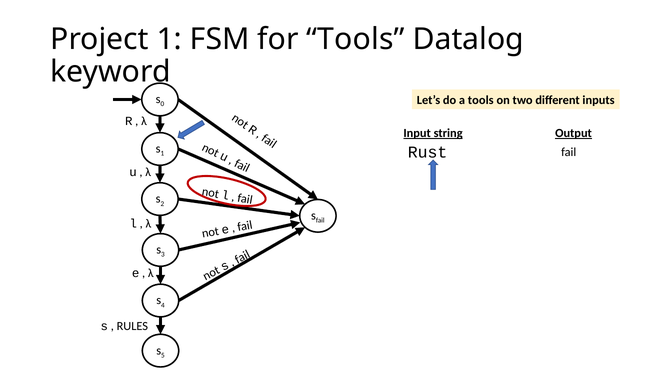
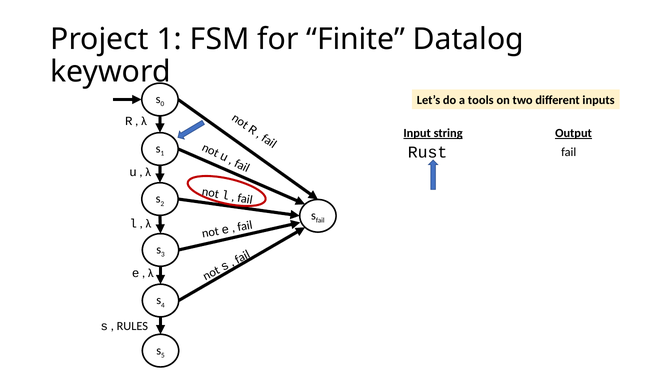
for Tools: Tools -> Finite
